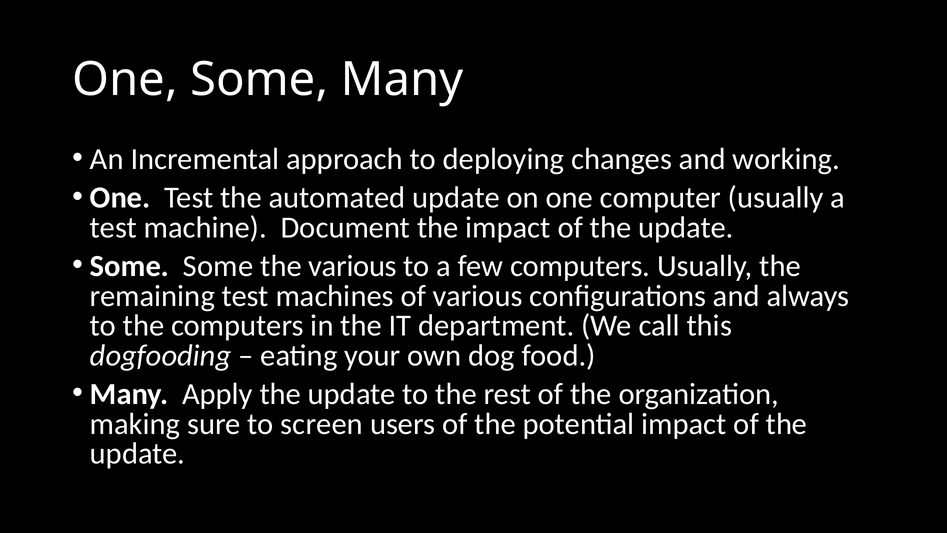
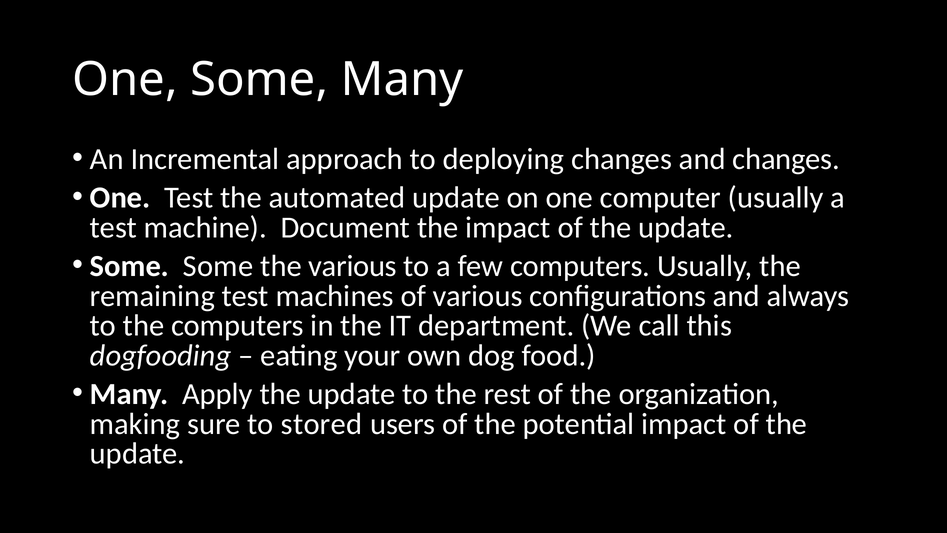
and working: working -> changes
screen: screen -> stored
